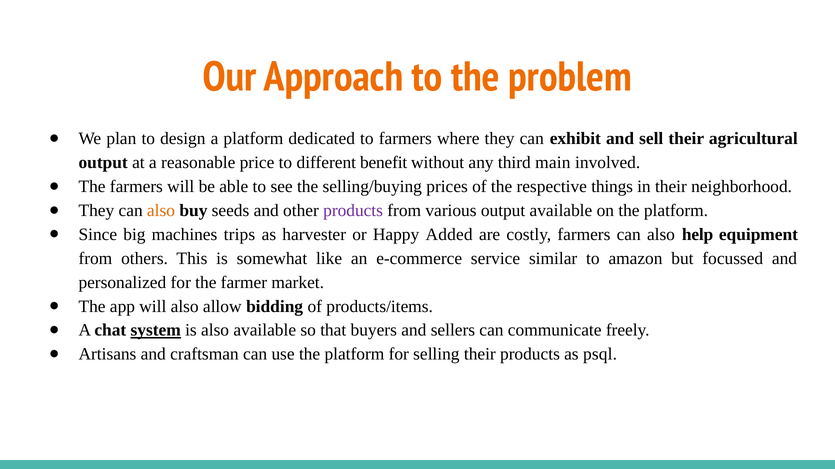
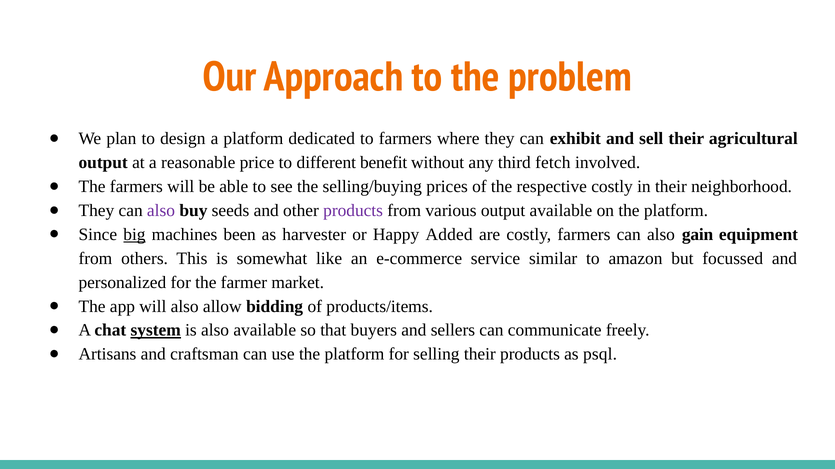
main: main -> fetch
respective things: things -> costly
also at (161, 211) colour: orange -> purple
big underline: none -> present
trips: trips -> been
help: help -> gain
